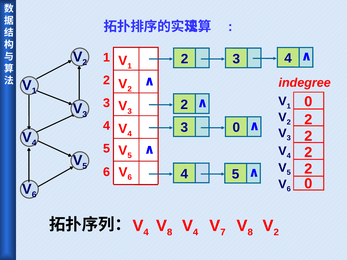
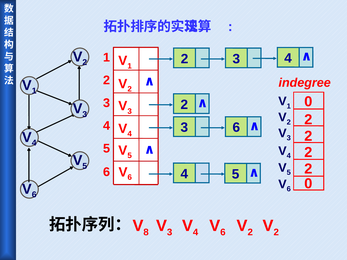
3 0: 0 -> 6
4 at (146, 232): 4 -> 8
8 at (170, 232): 8 -> 3
7 at (223, 232): 7 -> 6
8 at (250, 232): 8 -> 2
